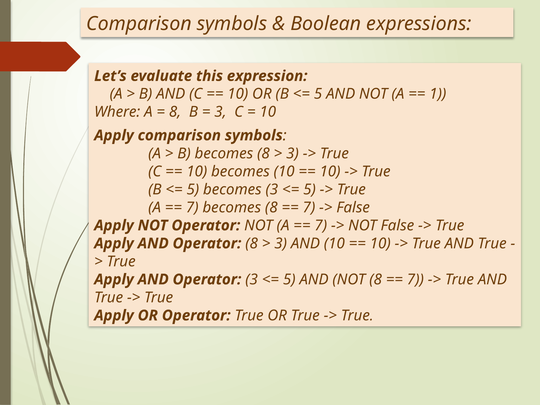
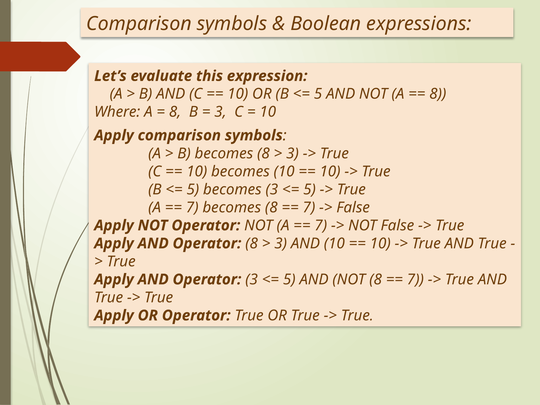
1 at (438, 94): 1 -> 8
